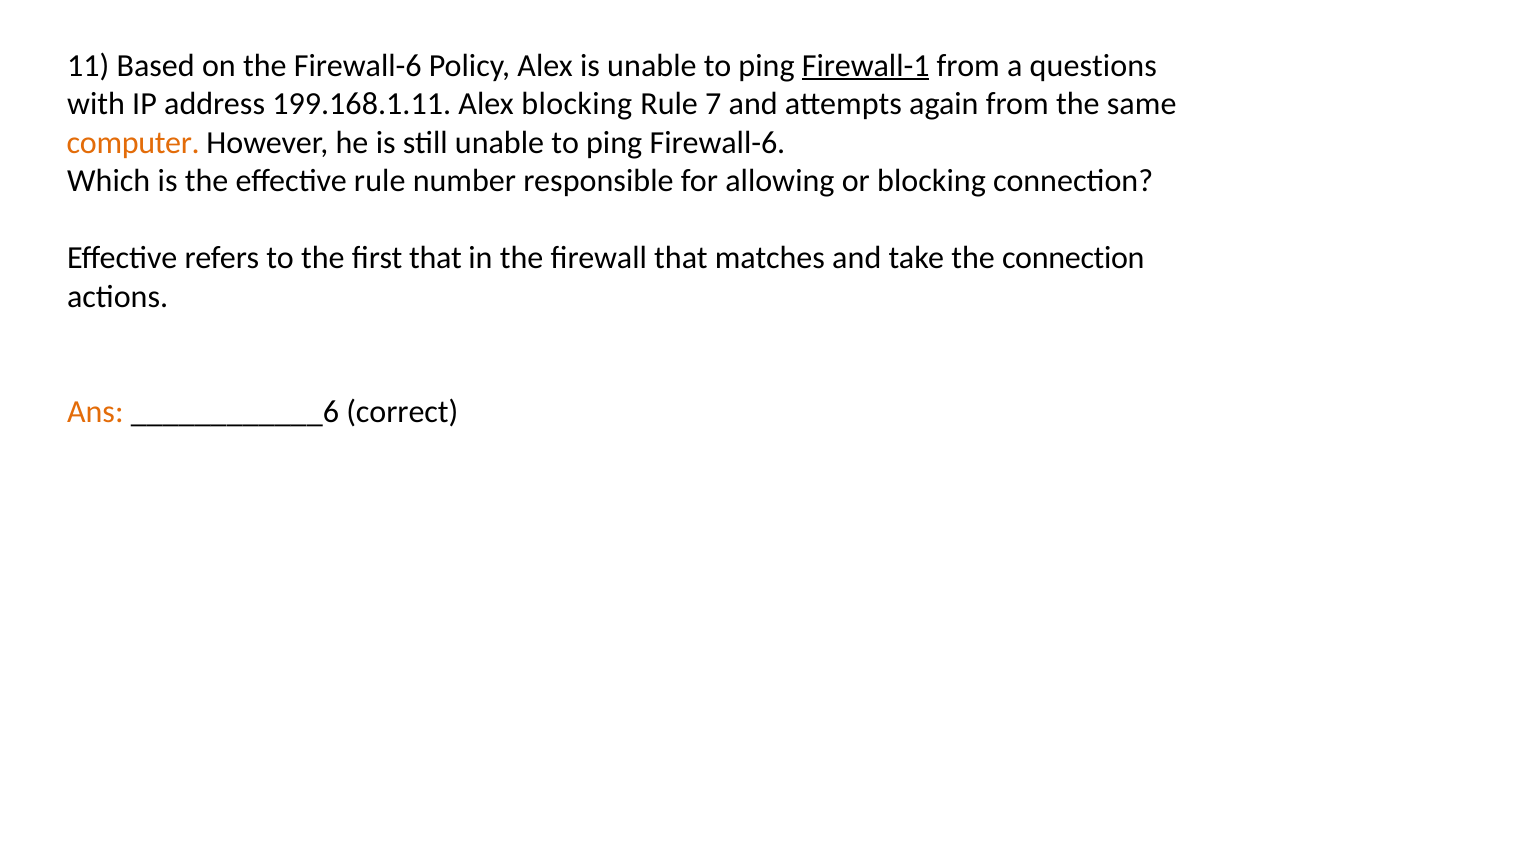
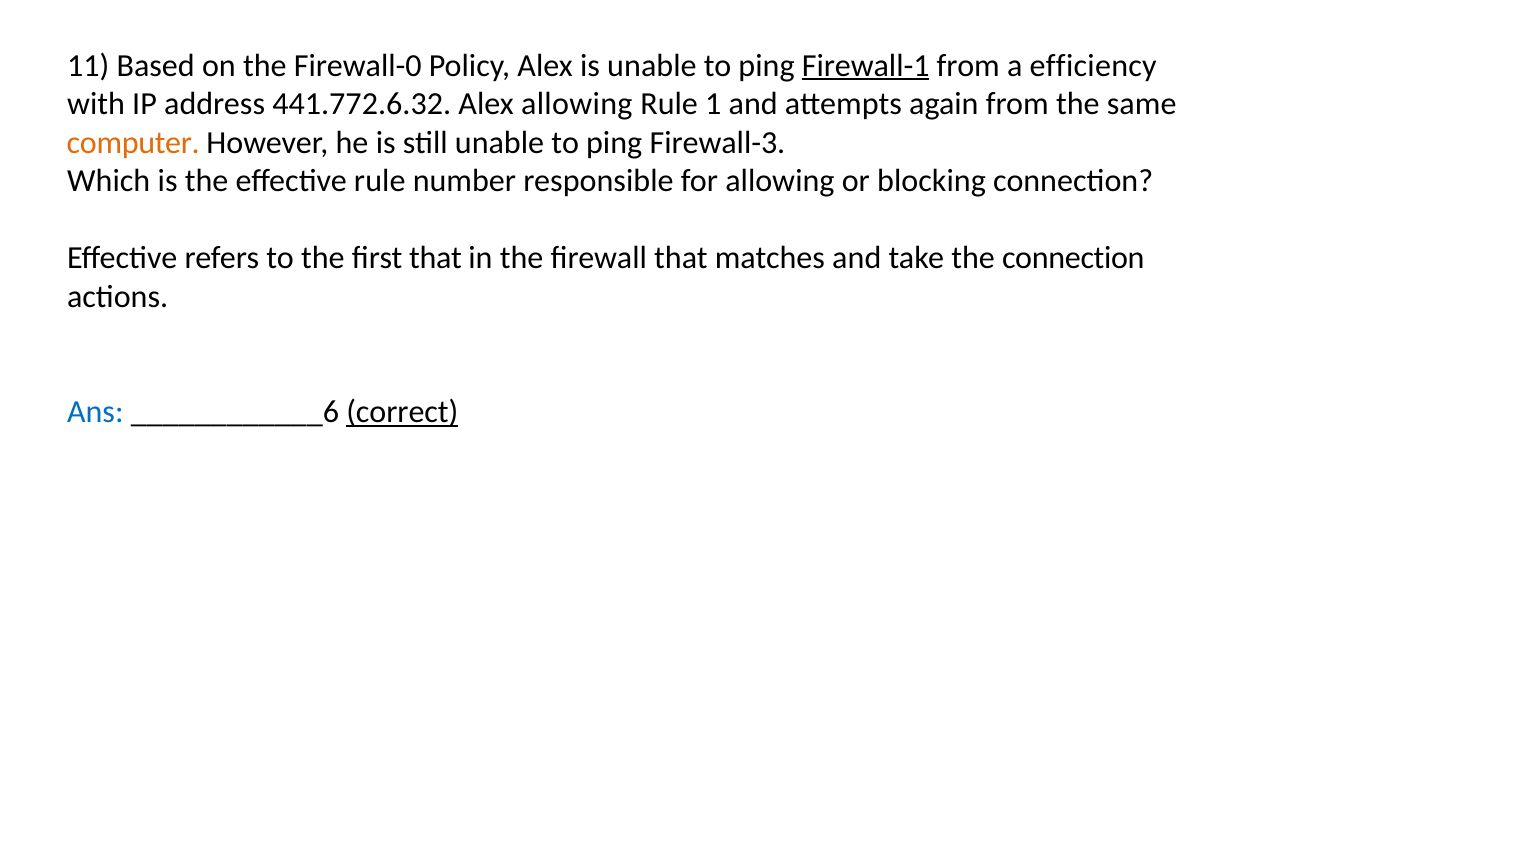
the Firewall-6: Firewall-6 -> Firewall-0
questions: questions -> efficiency
199.168.1.11: 199.168.1.11 -> 441.772.6.32
Alex blocking: blocking -> allowing
7: 7 -> 1
ping Firewall-6: Firewall-6 -> Firewall-3
Ans colour: orange -> blue
correct underline: none -> present
